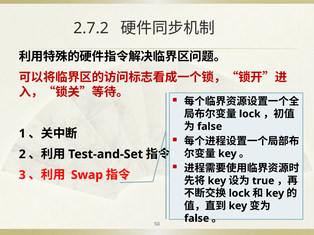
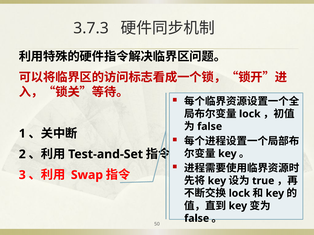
2.7.2: 2.7.2 -> 3.7.3
